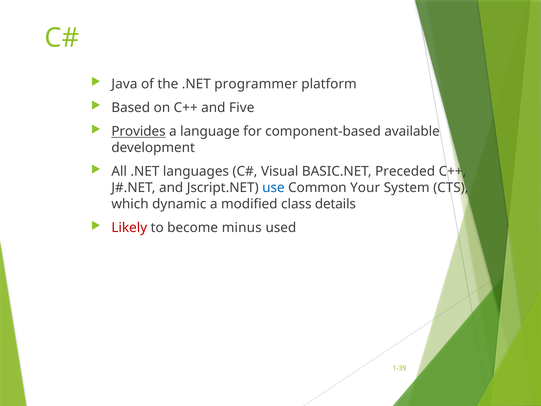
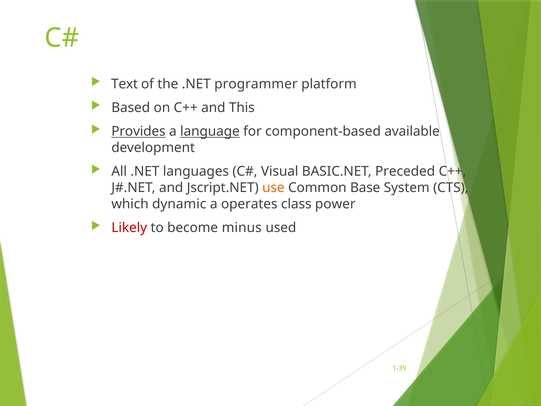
Java: Java -> Text
Five: Five -> This
language underline: none -> present
use colour: blue -> orange
Your: Your -> Base
modified: modified -> operates
details: details -> power
